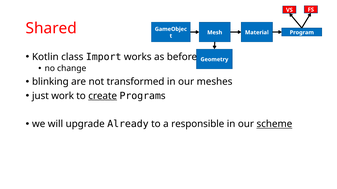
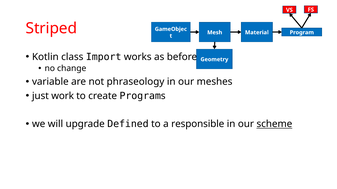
Shared: Shared -> Striped
blinking: blinking -> variable
transformed: transformed -> phraseology
create underline: present -> none
Already: Already -> Defined
